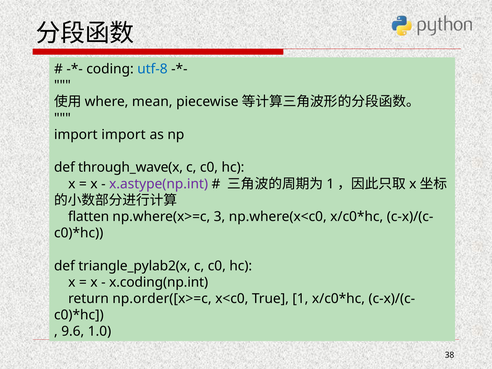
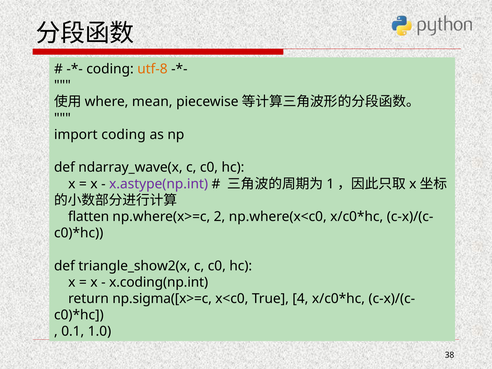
utf-8 colour: blue -> orange
import import: import -> coding
through_wave(x: through_wave(x -> ndarray_wave(x
3: 3 -> 2
triangle_pylab2(x: triangle_pylab2(x -> triangle_show2(x
np.order([x>=c: np.order([x>=c -> np.sigma([x>=c
True 1: 1 -> 4
9.6: 9.6 -> 0.1
